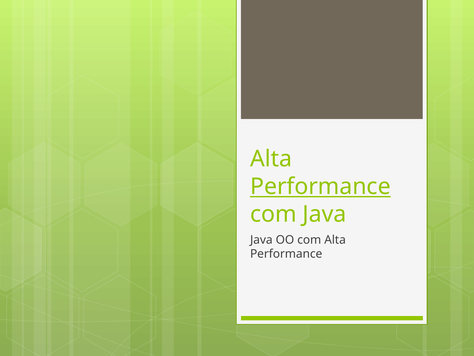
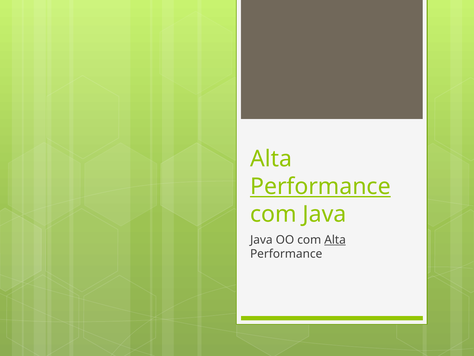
Alta at (335, 239) underline: none -> present
